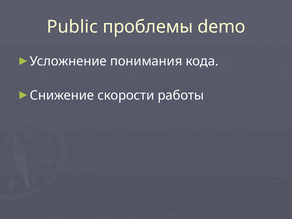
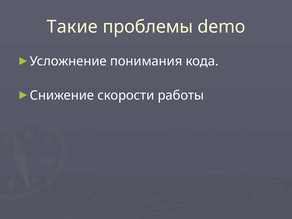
Public: Public -> Такие
